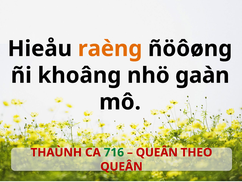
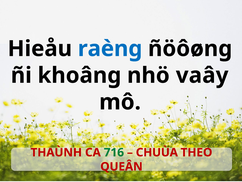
raèng colour: orange -> blue
gaàn: gaàn -> vaây
QUEÂN at (157, 152): QUEÂN -> CHUÙA
